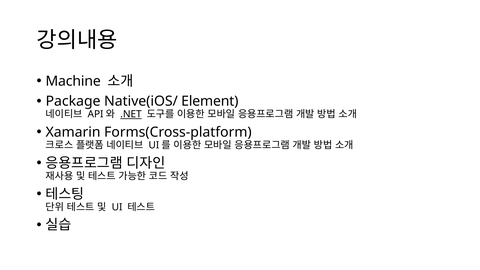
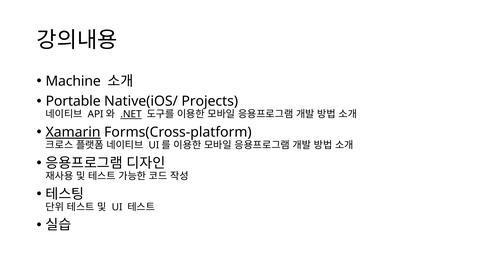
Package: Package -> Portable
Element: Element -> Projects
Xamarin underline: none -> present
